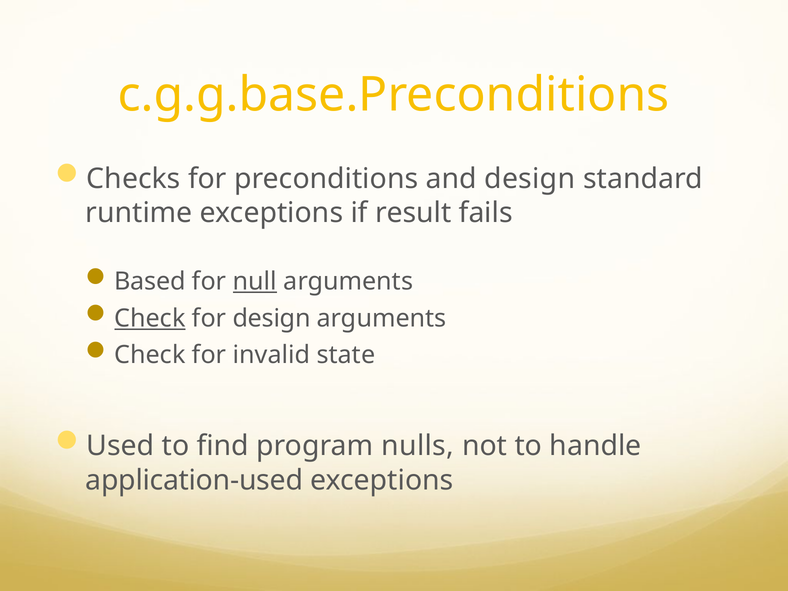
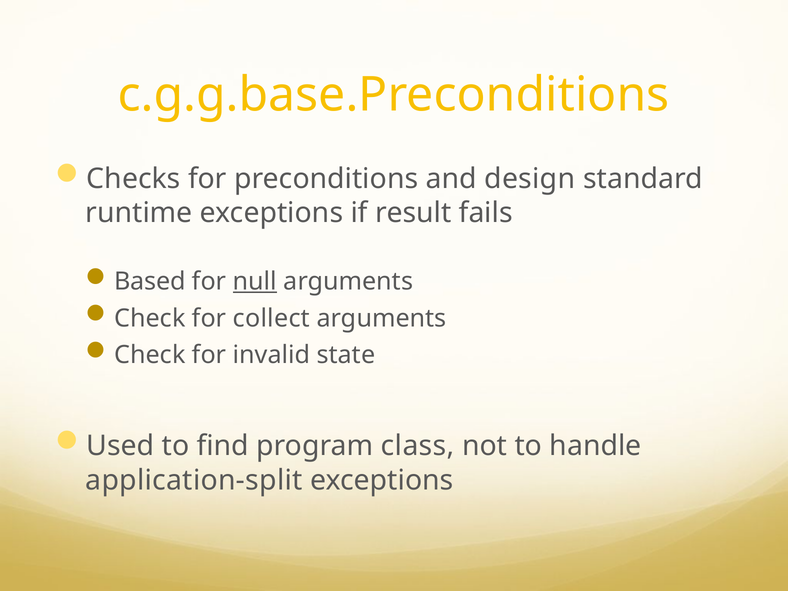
Check at (150, 318) underline: present -> none
for design: design -> collect
nulls: nulls -> class
application-used: application-used -> application-split
